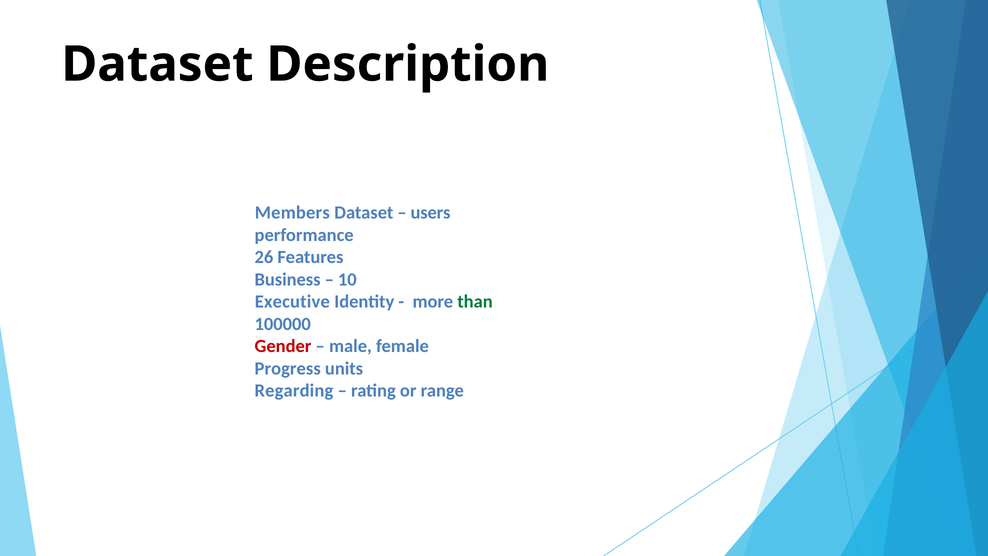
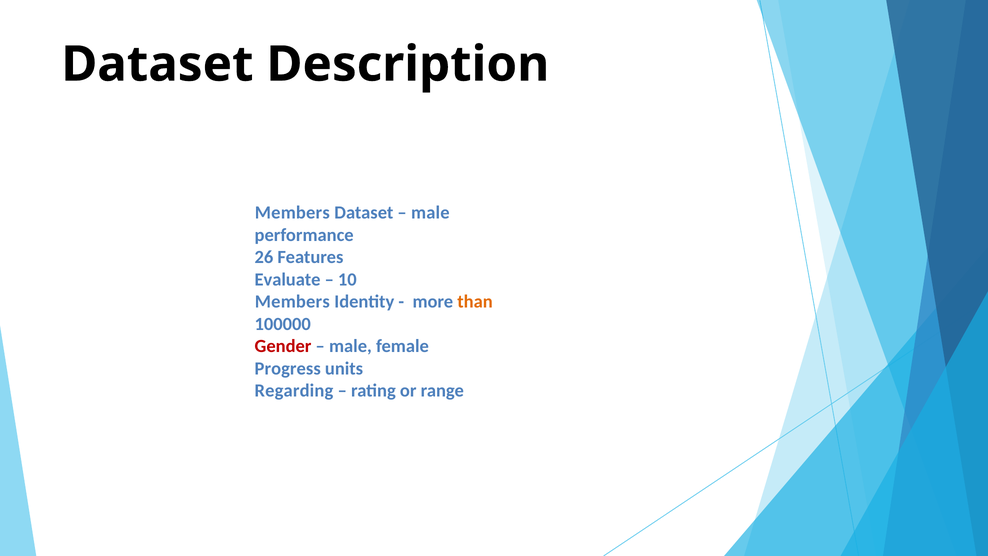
users at (431, 213): users -> male
Business: Business -> Evaluate
Executive at (292, 302): Executive -> Members
than colour: green -> orange
